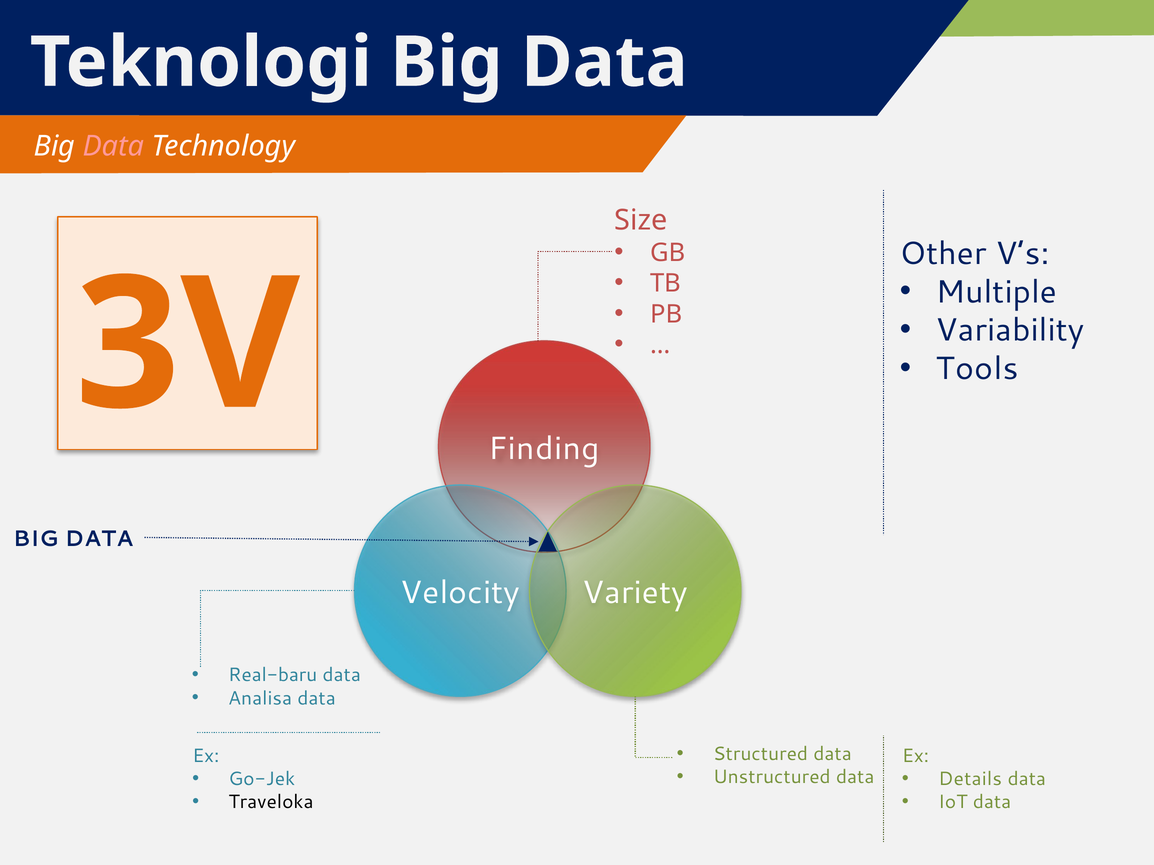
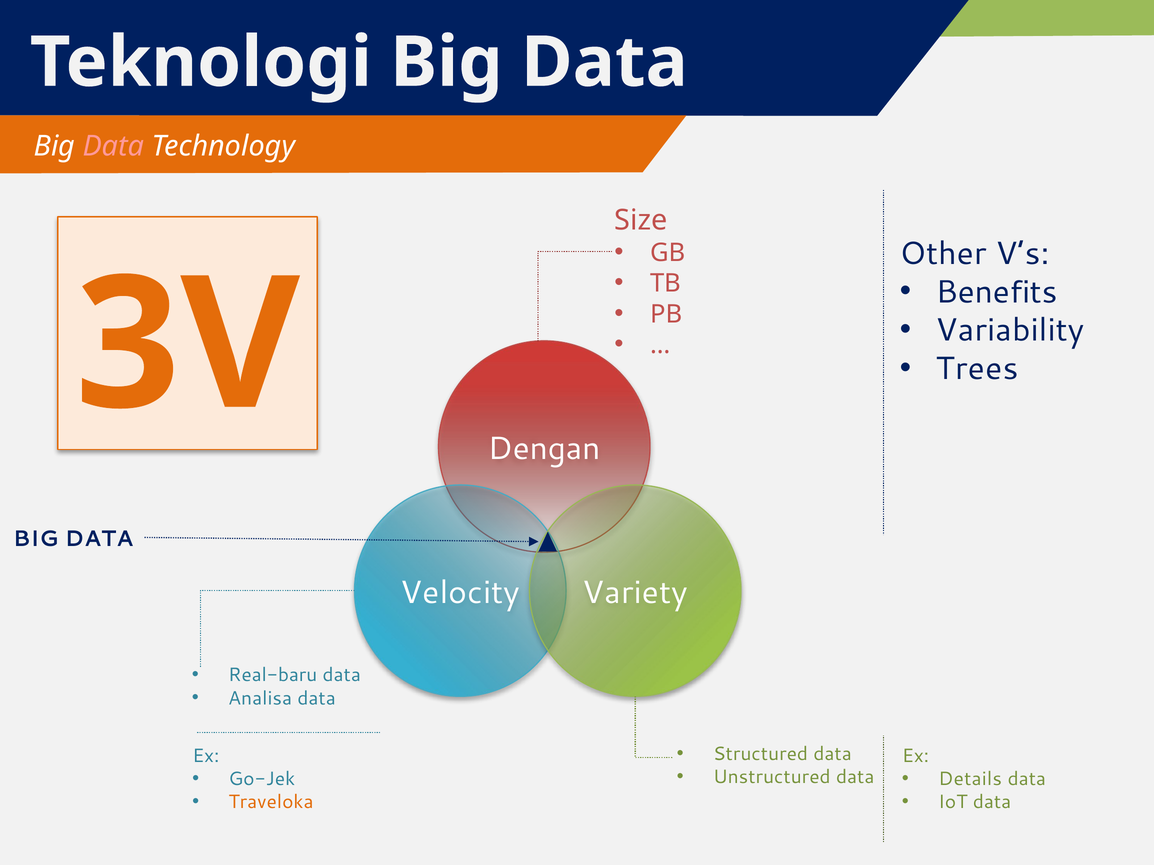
Multiple: Multiple -> Benefits
Tools: Tools -> Trees
Finding: Finding -> Dengan
Traveloka colour: black -> orange
